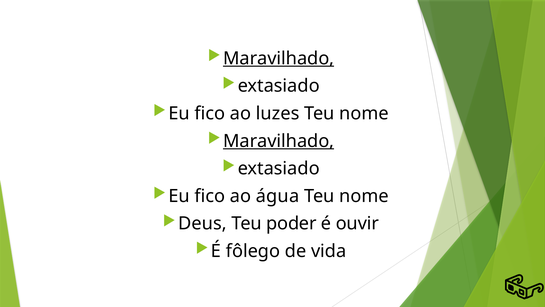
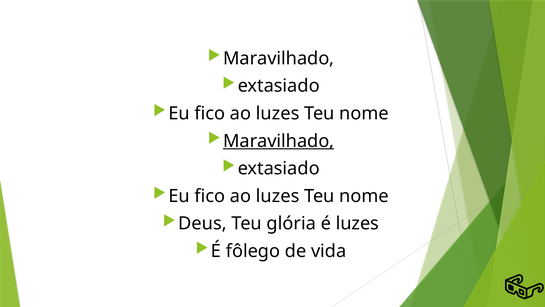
Maravilhado at (279, 58) underline: present -> none
água at (278, 196): água -> luzes
poder: poder -> glória
é ouvir: ouvir -> luzes
